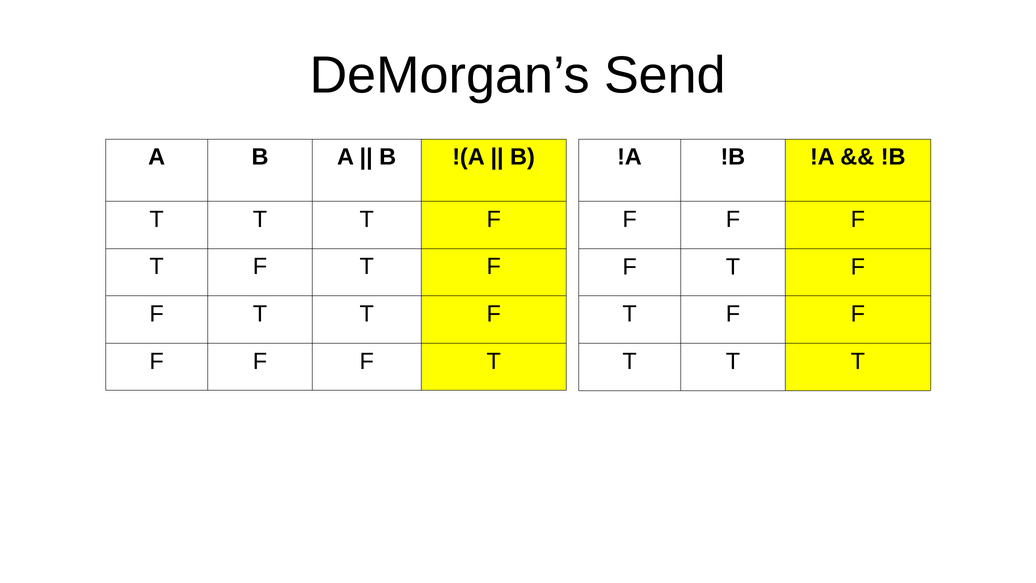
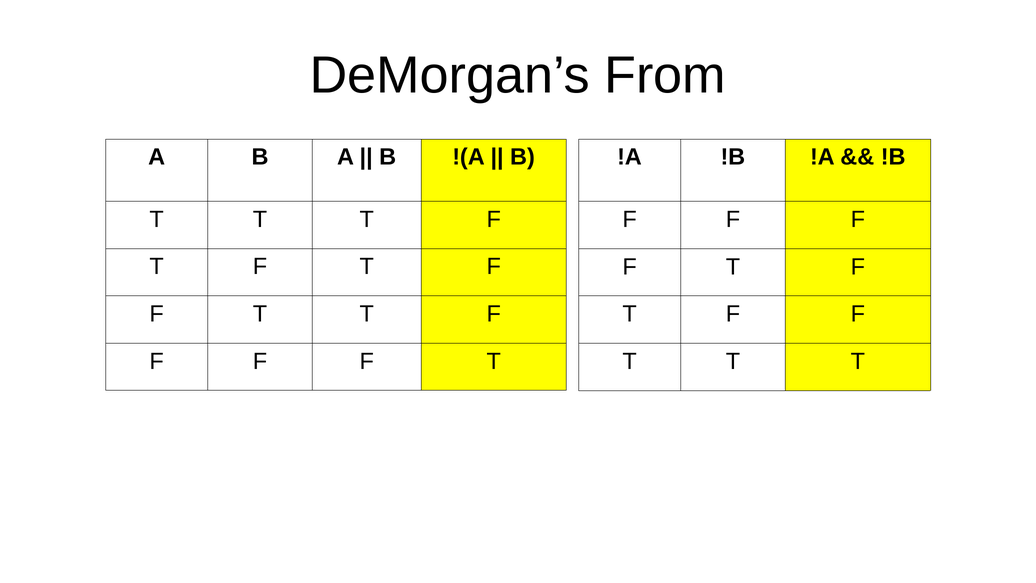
Send: Send -> From
